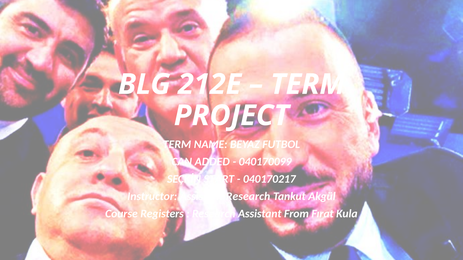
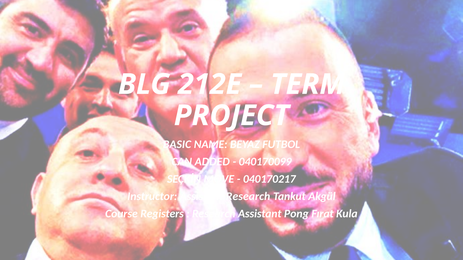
TERM at (177, 145): TERM -> BASIC
START: START -> MOVE
From: From -> Pong
